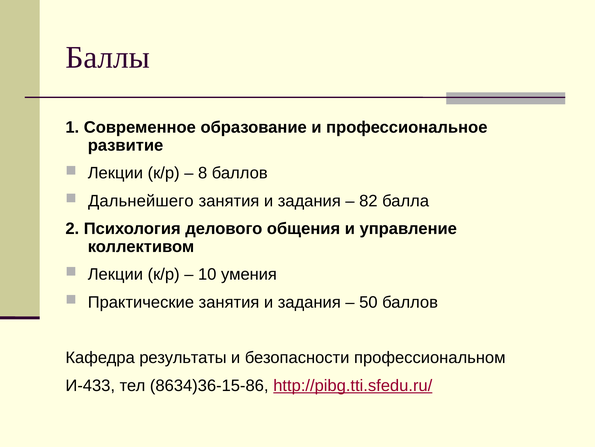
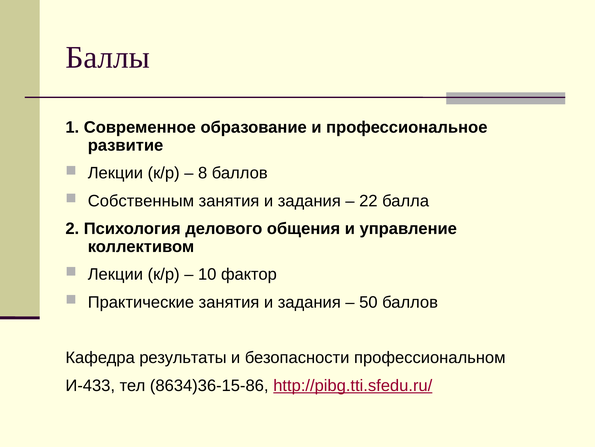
Дальнейшего: Дальнейшего -> Собственным
82: 82 -> 22
умения: умения -> фактор
